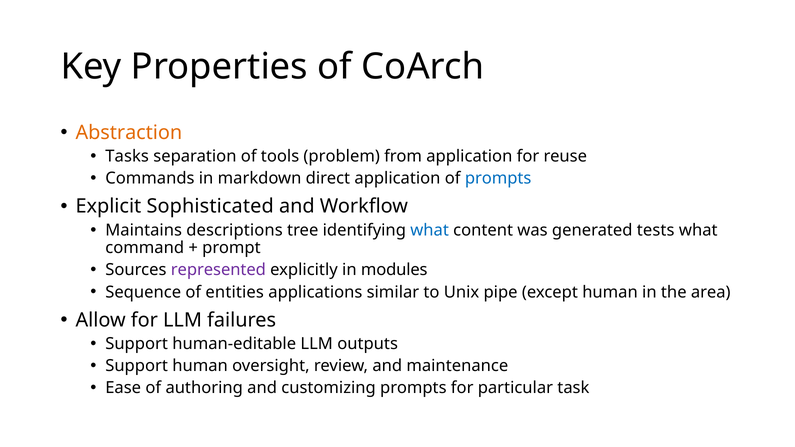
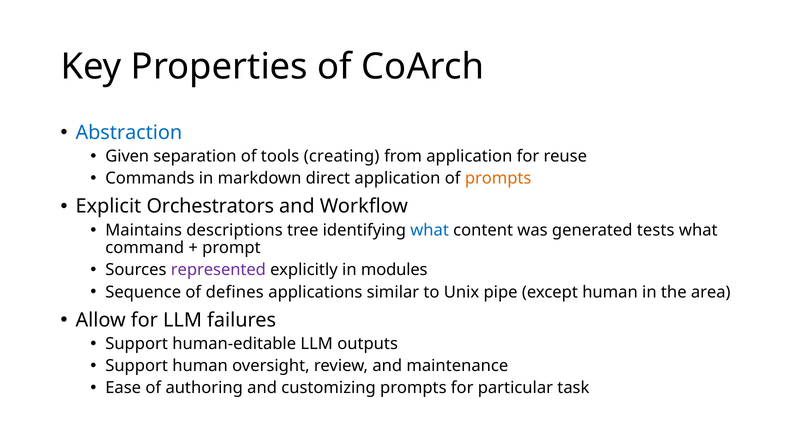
Abstraction colour: orange -> blue
Tasks: Tasks -> Given
problem: problem -> creating
prompts at (498, 178) colour: blue -> orange
Sophisticated: Sophisticated -> Orchestrators
entities: entities -> defines
